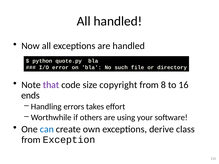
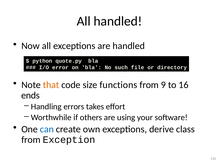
that colour: purple -> orange
copyright: copyright -> functions
8: 8 -> 9
